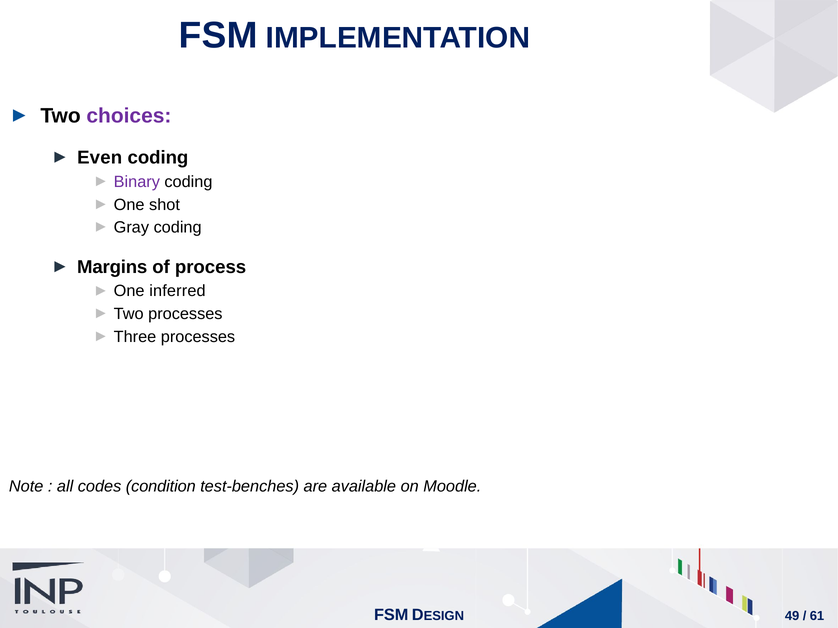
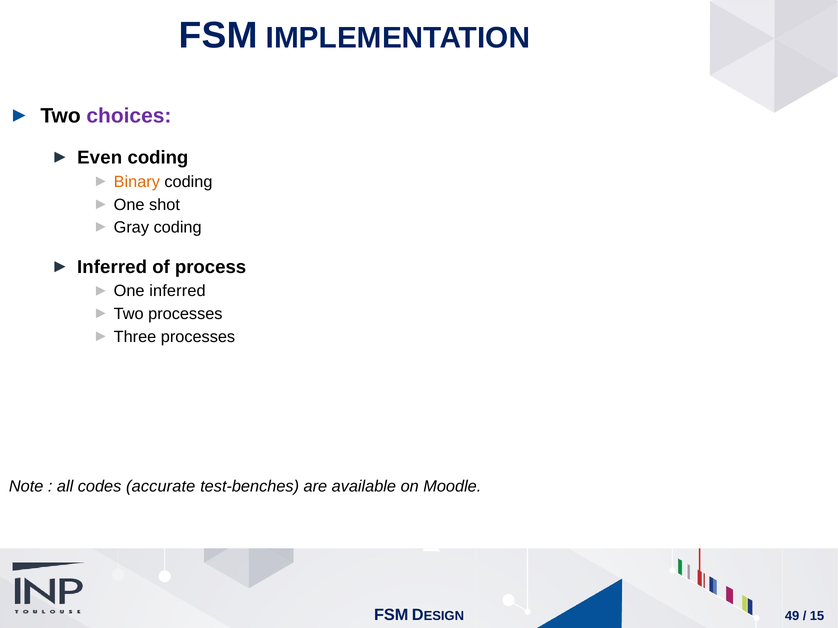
Binary colour: purple -> orange
Margins at (112, 267): Margins -> Inferred
condition: condition -> accurate
61: 61 -> 15
